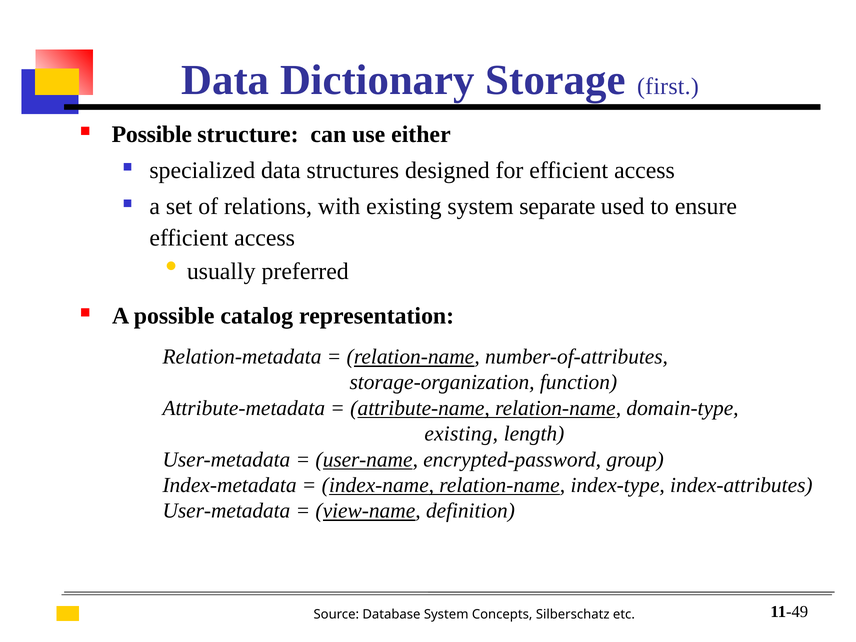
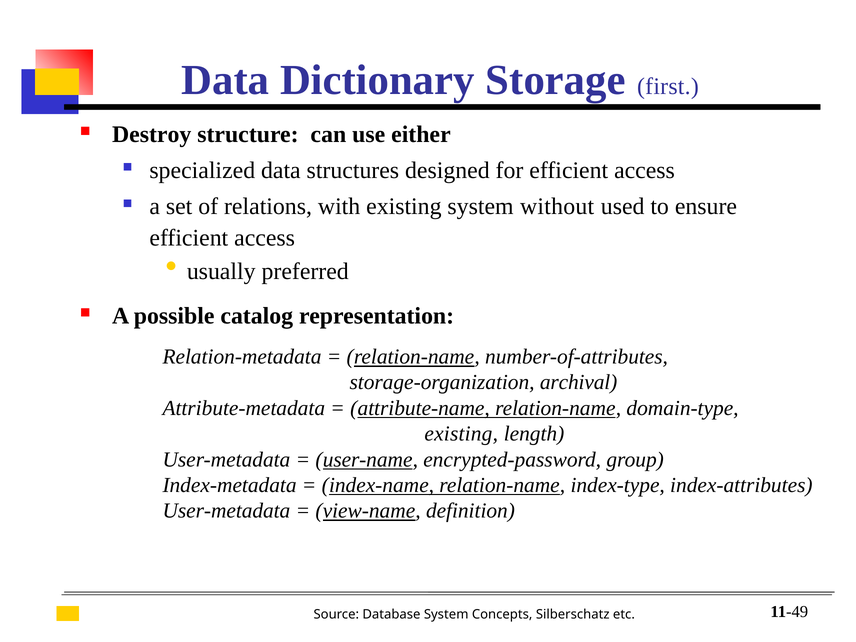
Possible at (152, 134): Possible -> Destroy
separate: separate -> without
function: function -> archival
